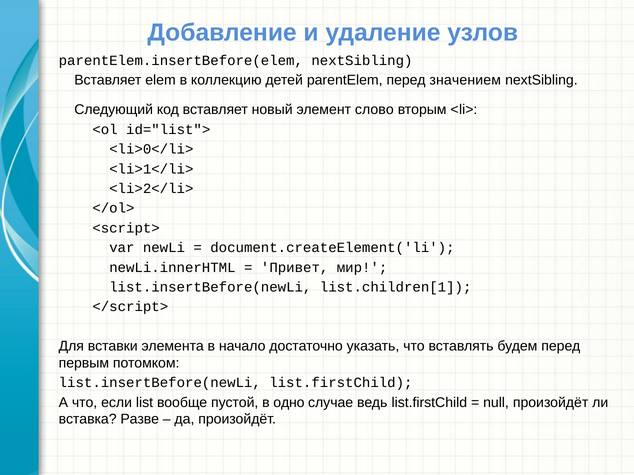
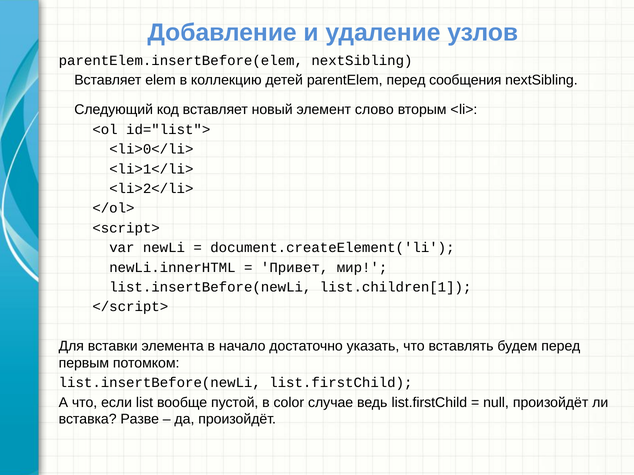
значением: значением -> сообщения
одно: одно -> color
